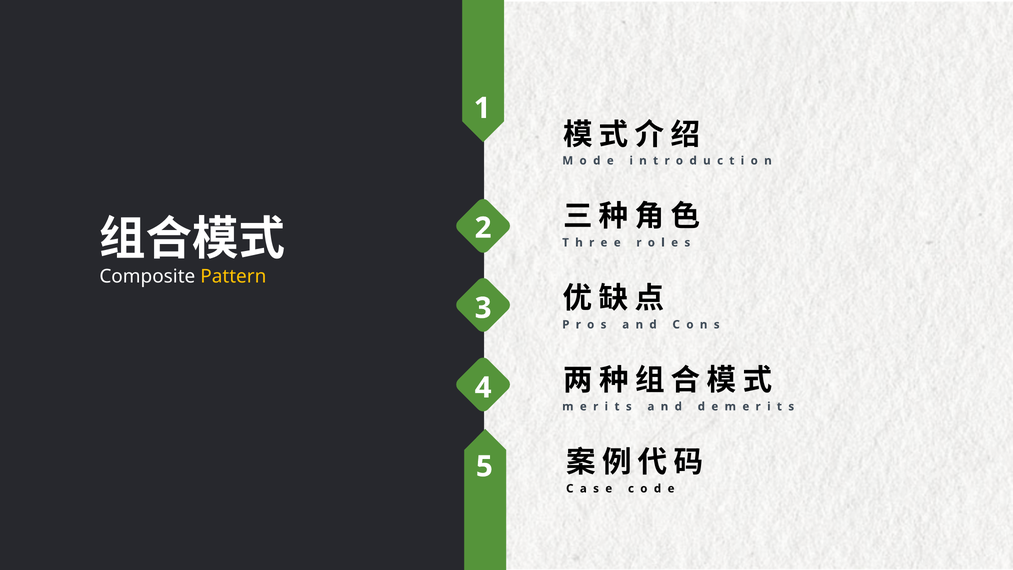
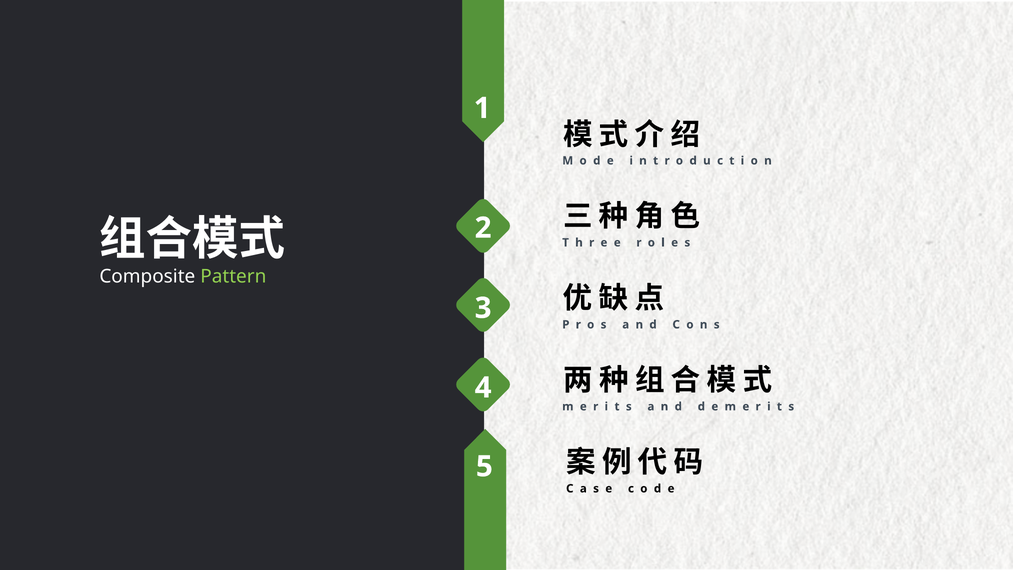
Pattern colour: yellow -> light green
